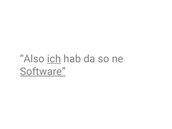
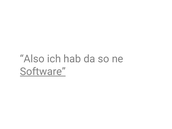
ich underline: present -> none
